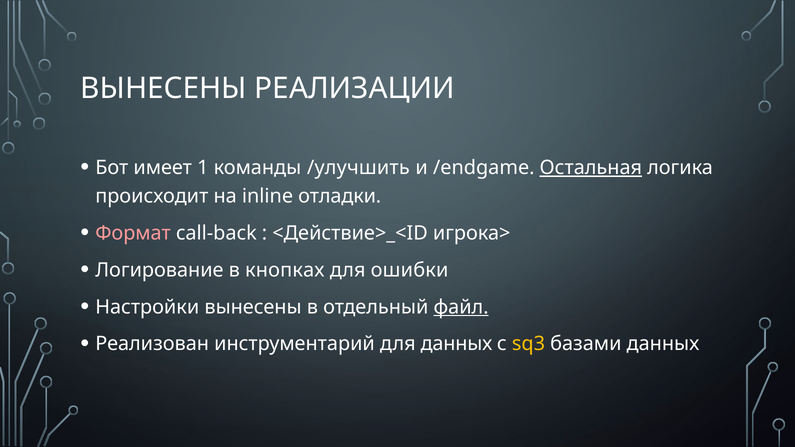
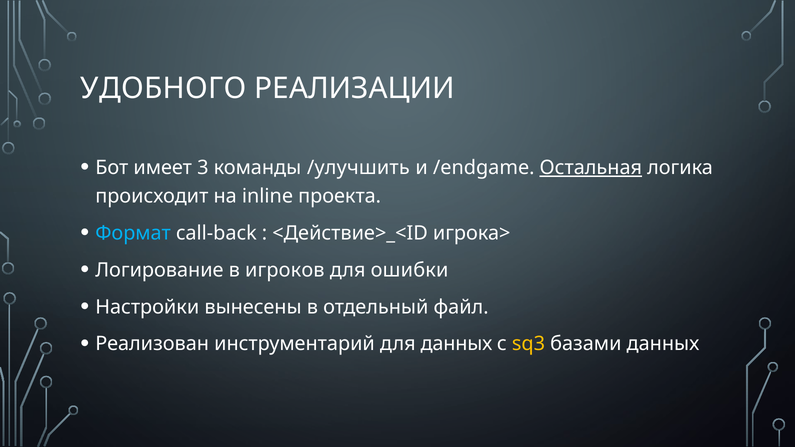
ВЫНЕСЕНЫ at (164, 88): ВЫНЕСЕНЫ -> УДОБНОГО
1: 1 -> 3
отладки: отладки -> проекта
Формат colour: pink -> light blue
кнопках: кнопках -> игроков
файл underline: present -> none
